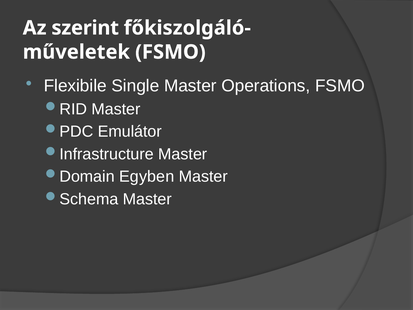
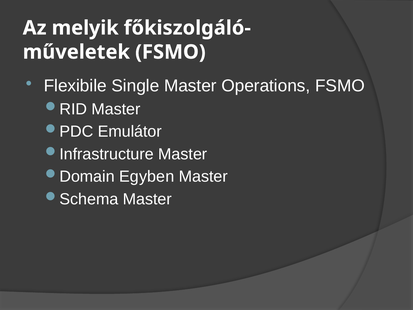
szerint: szerint -> melyik
